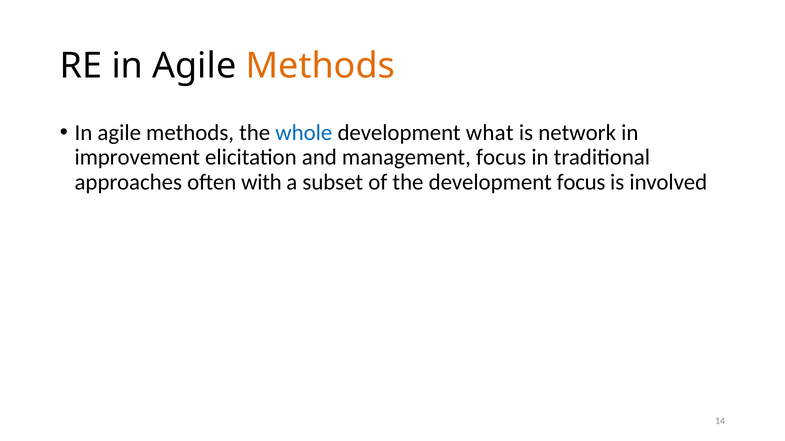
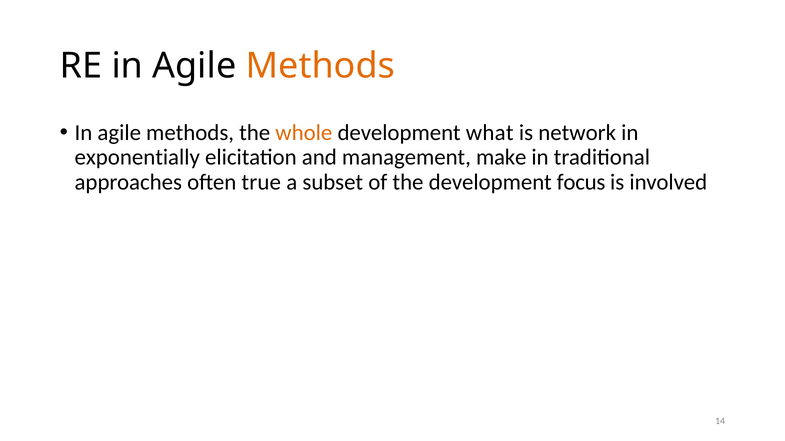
whole colour: blue -> orange
improvement: improvement -> exponentially
management focus: focus -> make
with: with -> true
